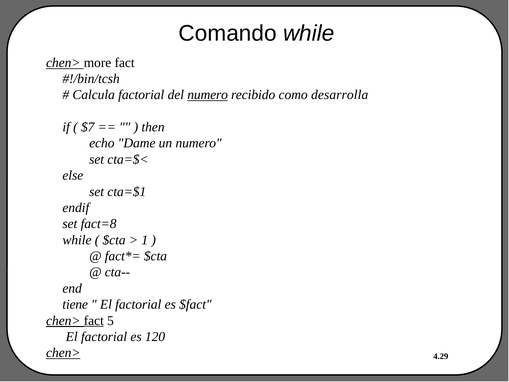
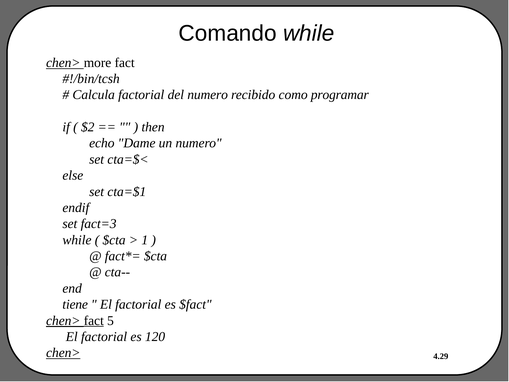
numero at (208, 95) underline: present -> none
desarrolla: desarrolla -> programar
$7: $7 -> $2
fact=8: fact=8 -> fact=3
